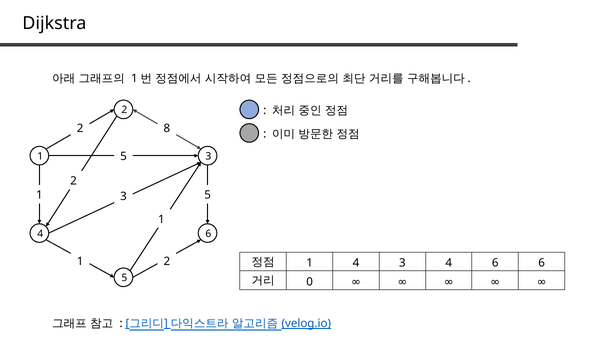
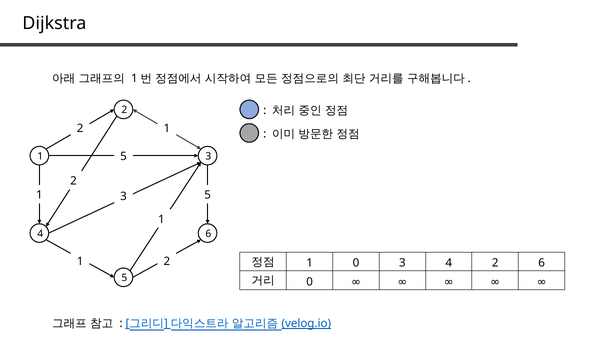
2 8: 8 -> 1
4 at (356, 263): 4 -> 0
3 4 6: 6 -> 2
